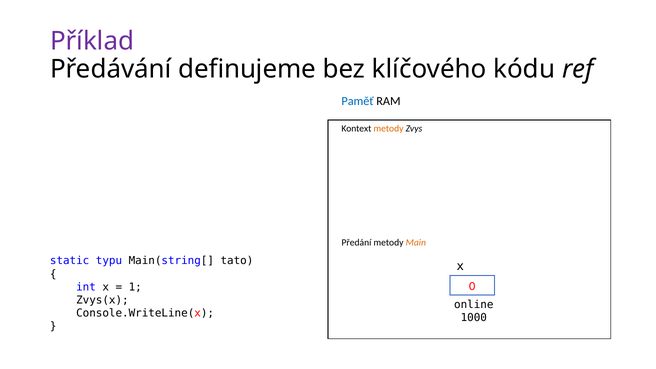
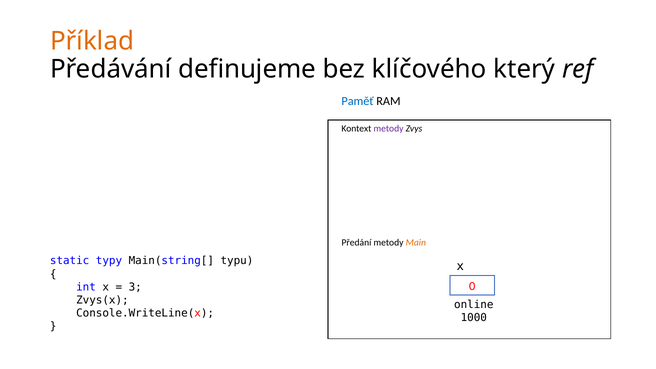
Příklad colour: purple -> orange
kódu: kódu -> který
metody at (389, 129) colour: orange -> purple
typu: typu -> typy
tato: tato -> typu
1: 1 -> 3
